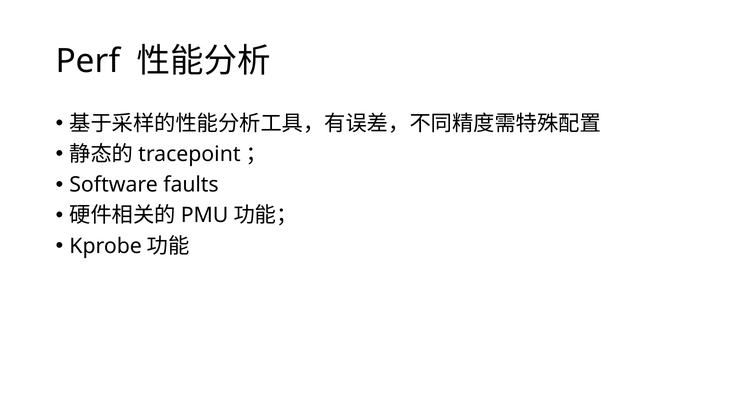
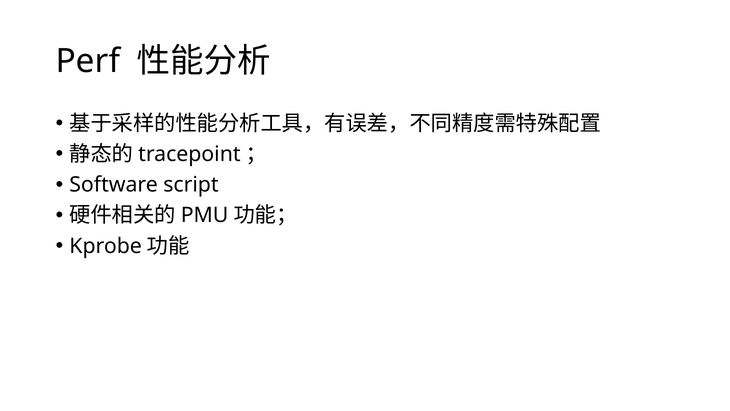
faults: faults -> script
